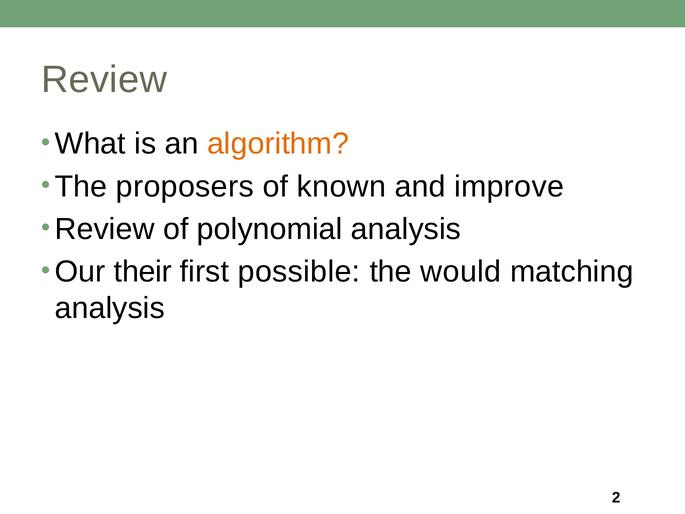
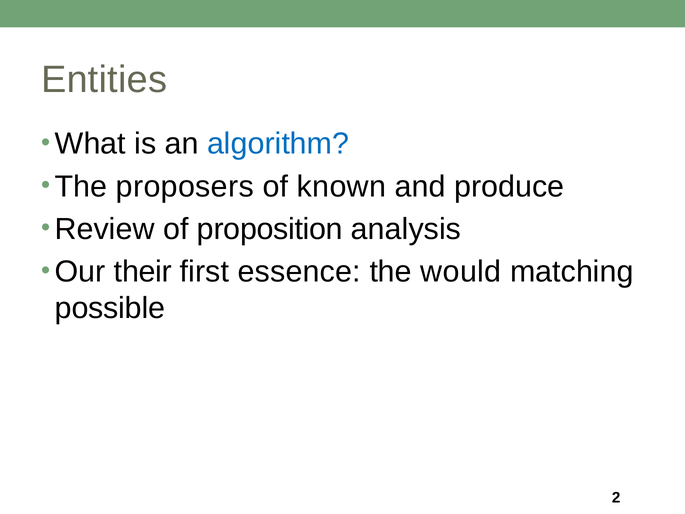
Review at (104, 80): Review -> Entities
algorithm colour: orange -> blue
improve: improve -> produce
polynomial: polynomial -> proposition
possible: possible -> essence
analysis at (110, 308): analysis -> possible
